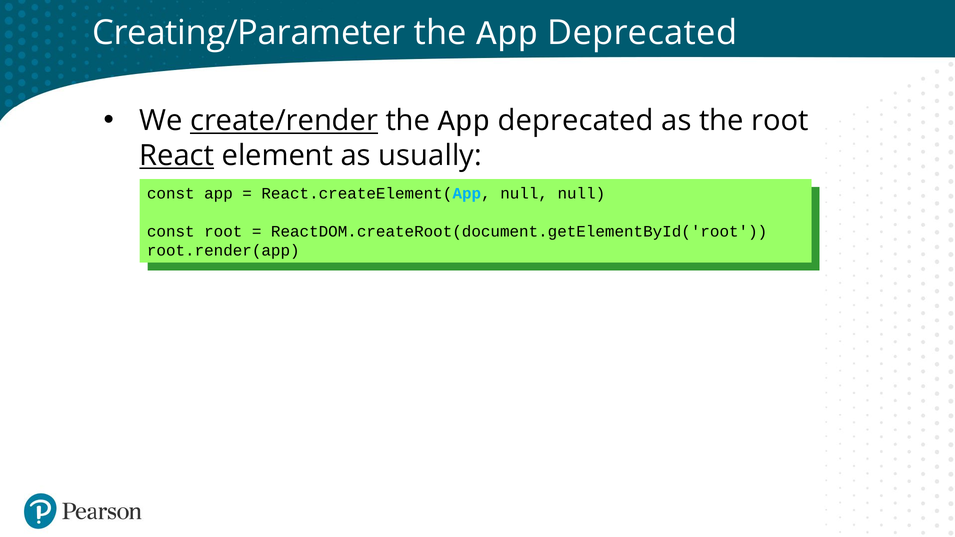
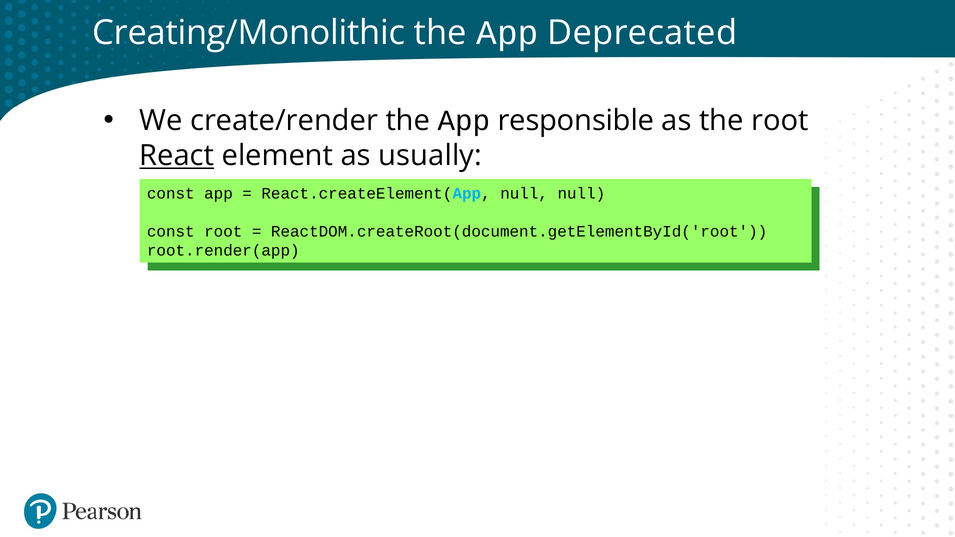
Creating/Parameter: Creating/Parameter -> Creating/Monolithic
create/render underline: present -> none
deprecated at (576, 121): deprecated -> responsible
